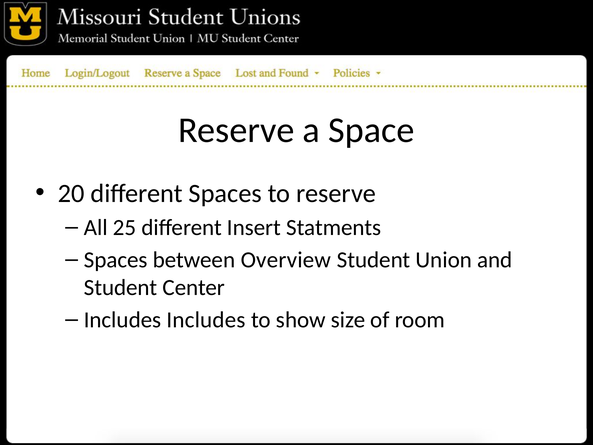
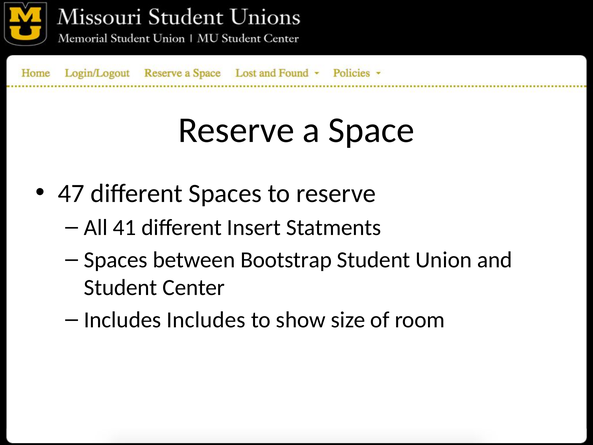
20: 20 -> 47
25: 25 -> 41
Overview: Overview -> Bootstrap
